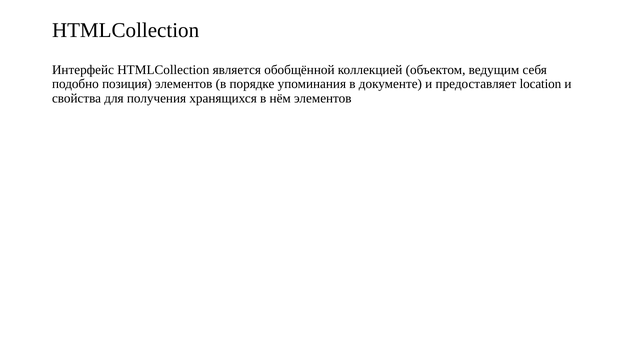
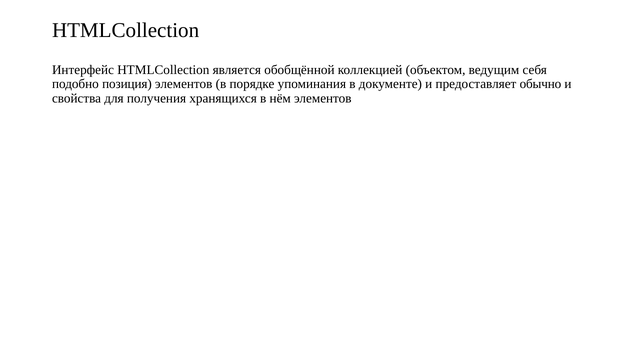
location: location -> обычно
